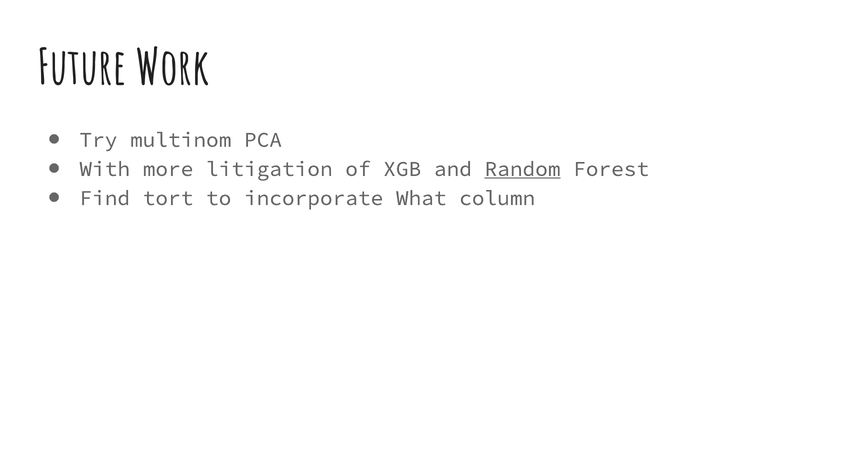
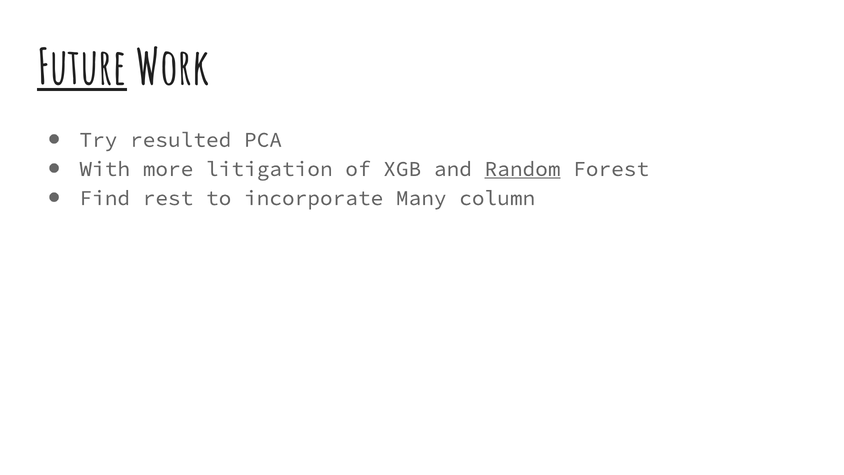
Future underline: none -> present
multinom: multinom -> resulted
tort: tort -> rest
What: What -> Many
